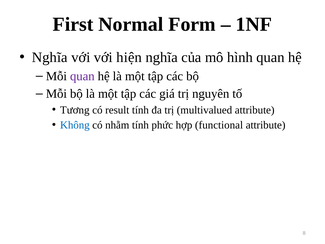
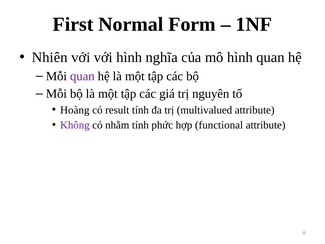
Nghĩa at (50, 57): Nghĩa -> Nhiên
với hiện: hiện -> hình
Tương: Tương -> Hoàng
Không colour: blue -> purple
